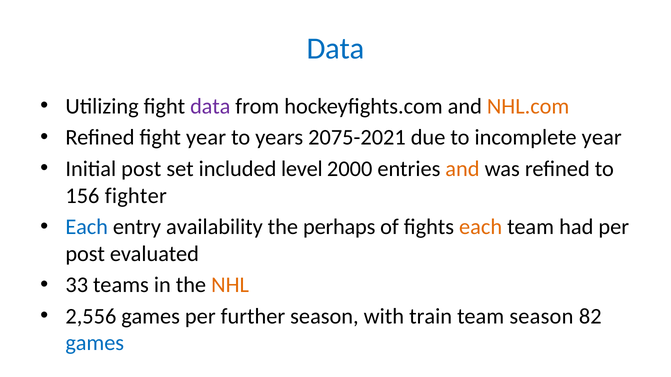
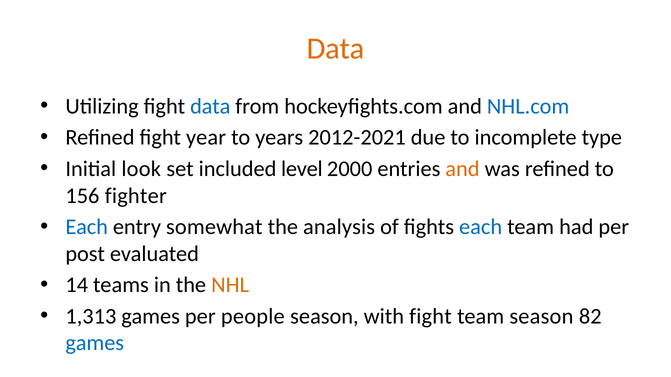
Data at (336, 49) colour: blue -> orange
data at (210, 106) colour: purple -> blue
NHL.com colour: orange -> blue
2075-2021: 2075-2021 -> 2012-2021
incomplete year: year -> type
Initial post: post -> look
availability: availability -> somewhat
perhaps: perhaps -> analysis
each at (481, 227) colour: orange -> blue
33: 33 -> 14
2,556: 2,556 -> 1,313
further: further -> people
with train: train -> fight
